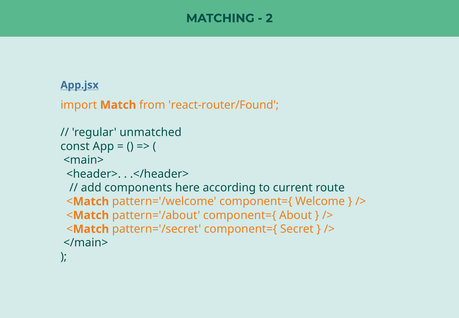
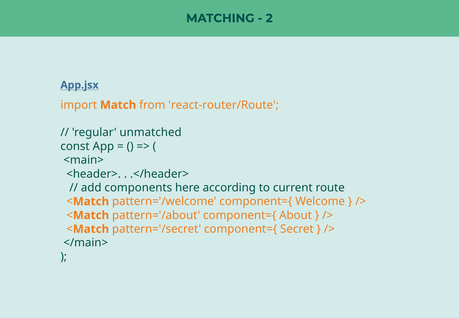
react-router/Found: react-router/Found -> react-router/Route
